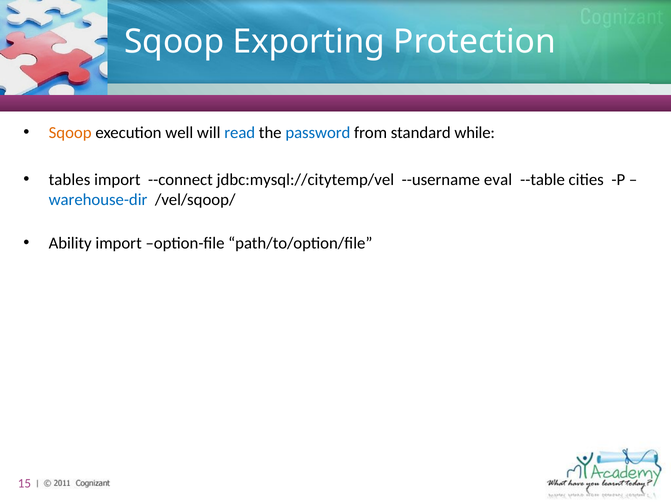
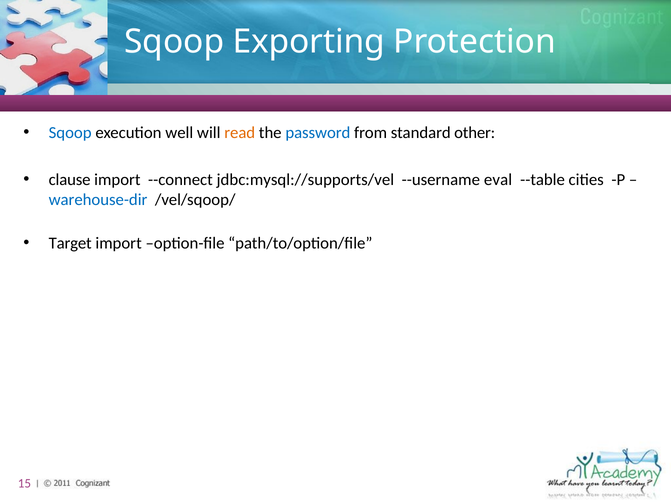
Sqoop at (70, 133) colour: orange -> blue
read colour: blue -> orange
while: while -> other
tables: tables -> clause
jdbc:mysql://citytemp/vel: jdbc:mysql://citytemp/vel -> jdbc:mysql://supports/vel
Ability: Ability -> Target
